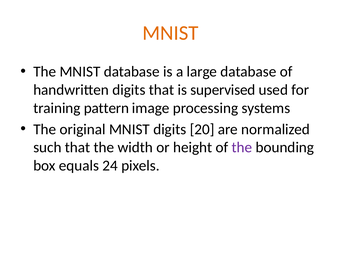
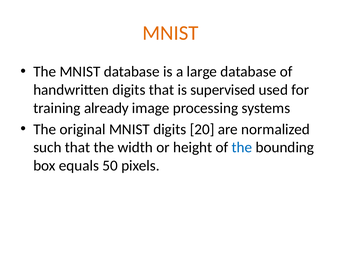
pattern: pattern -> already
the at (242, 147) colour: purple -> blue
24: 24 -> 50
